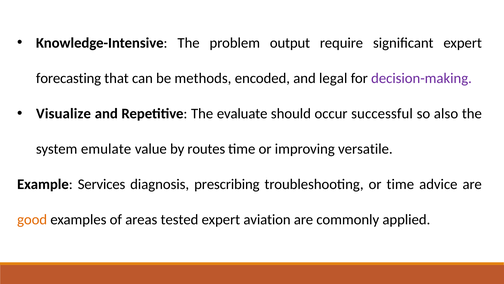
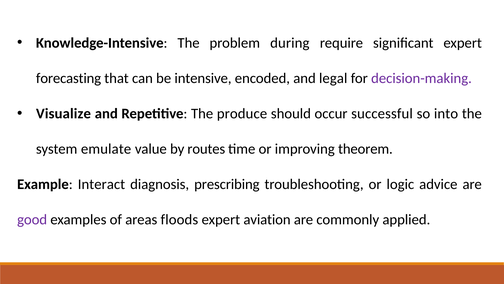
output: output -> during
methods: methods -> intensive
evaluate: evaluate -> produce
also: also -> into
versatile: versatile -> theorem
Services: Services -> Interact
or time: time -> logic
good colour: orange -> purple
tested: tested -> floods
